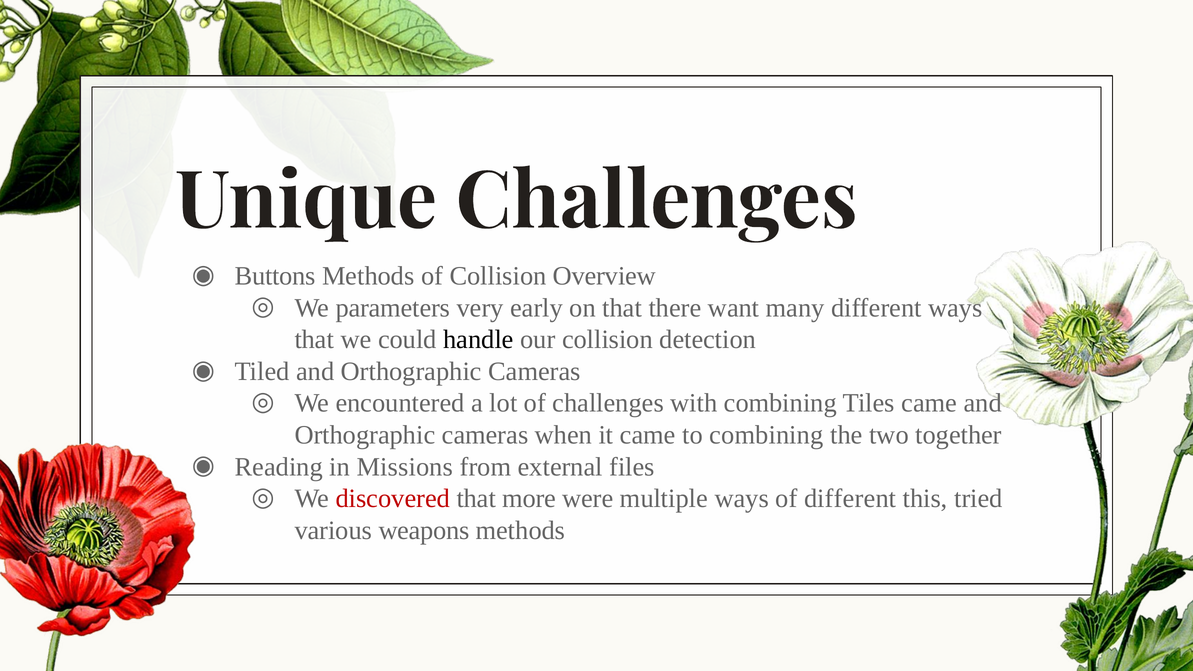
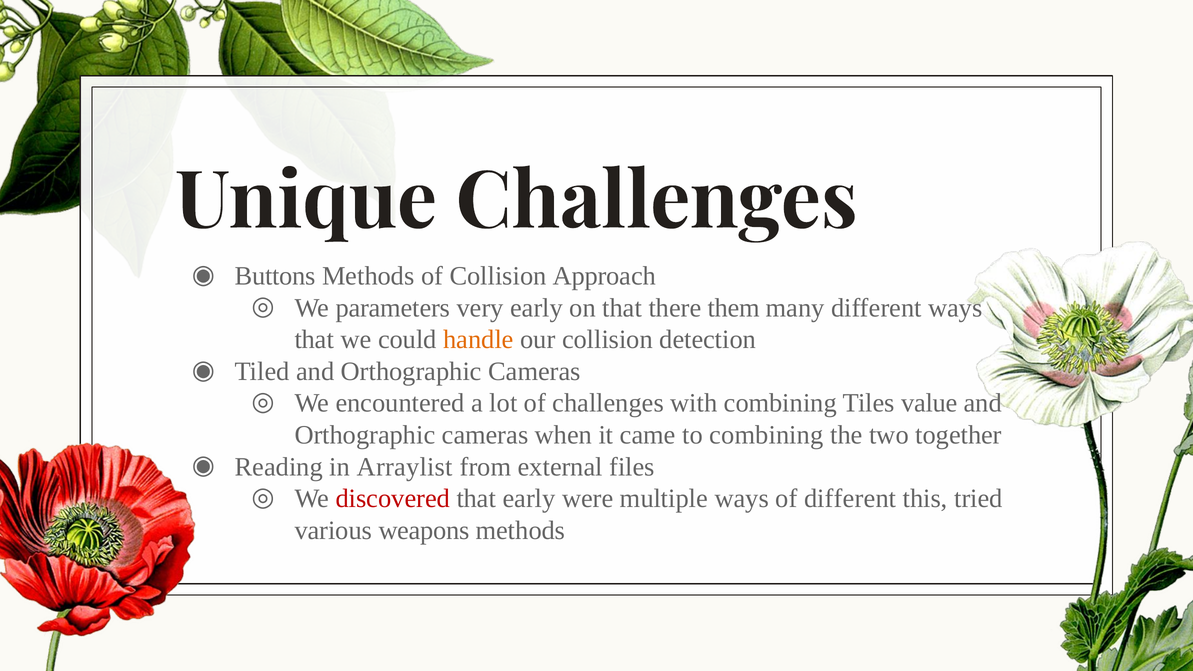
Overview: Overview -> Approach
want: want -> them
handle colour: black -> orange
Tiles came: came -> value
Missions: Missions -> Arraylist
that more: more -> early
